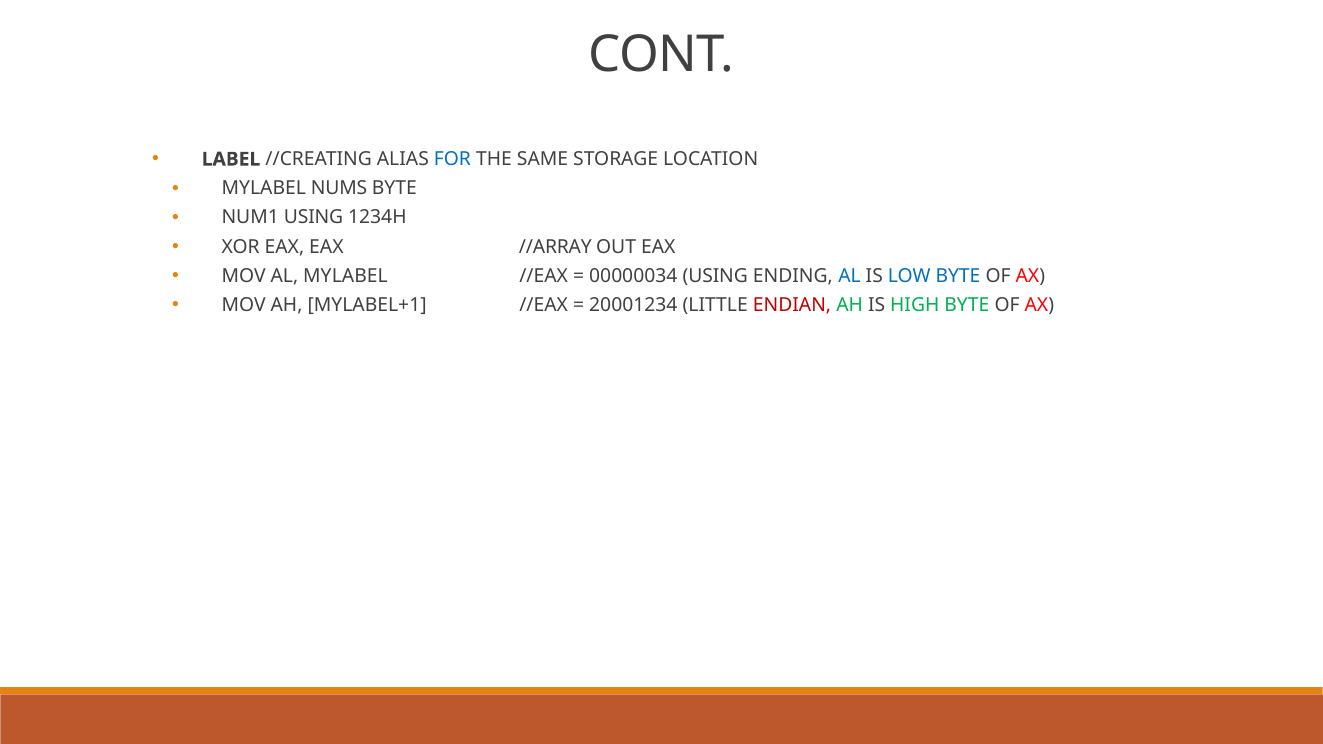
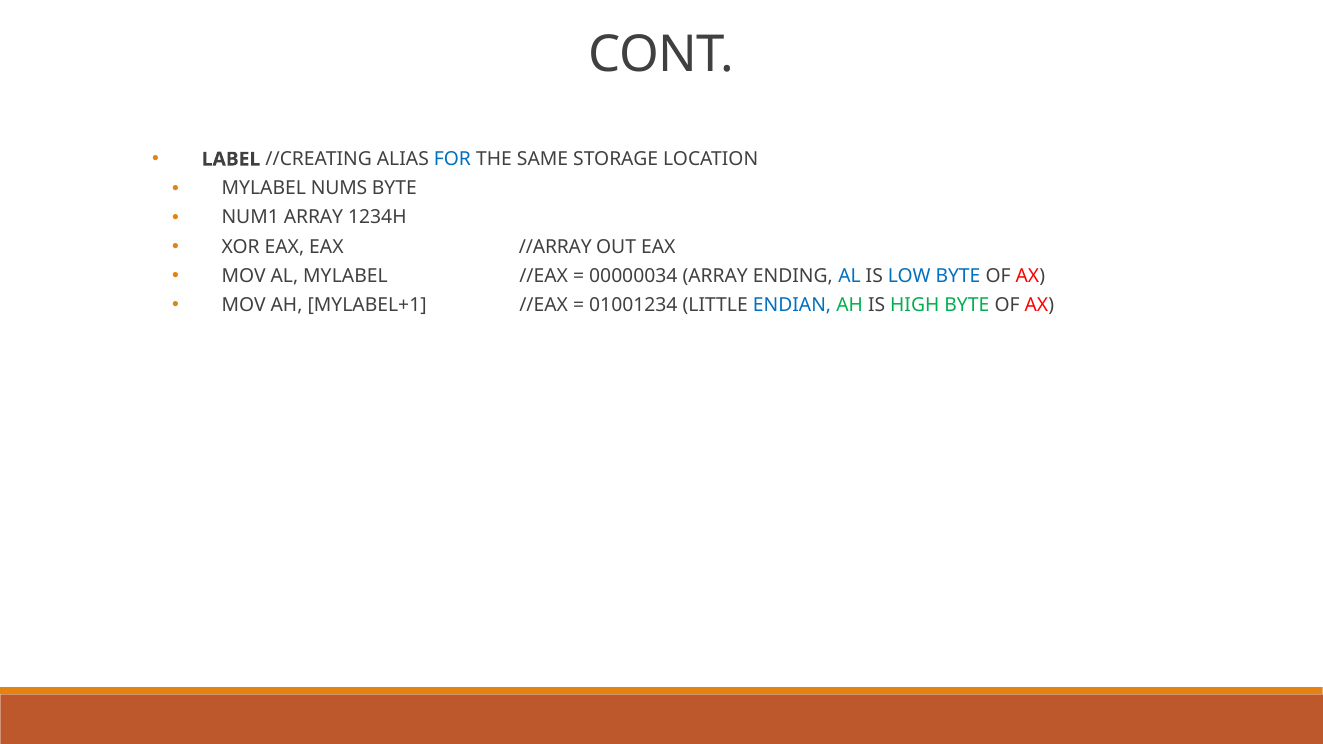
NUM1 USING: USING -> ARRAY
00000034 USING: USING -> ARRAY
20001234: 20001234 -> 01001234
ENDIAN colour: red -> blue
